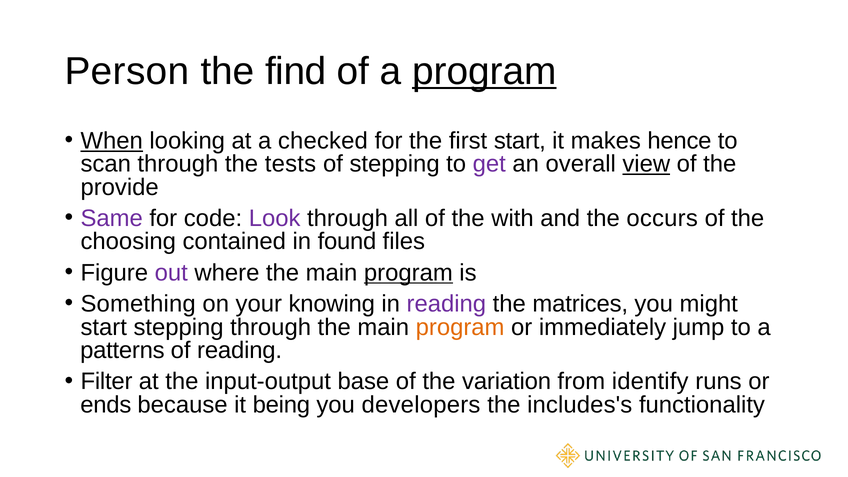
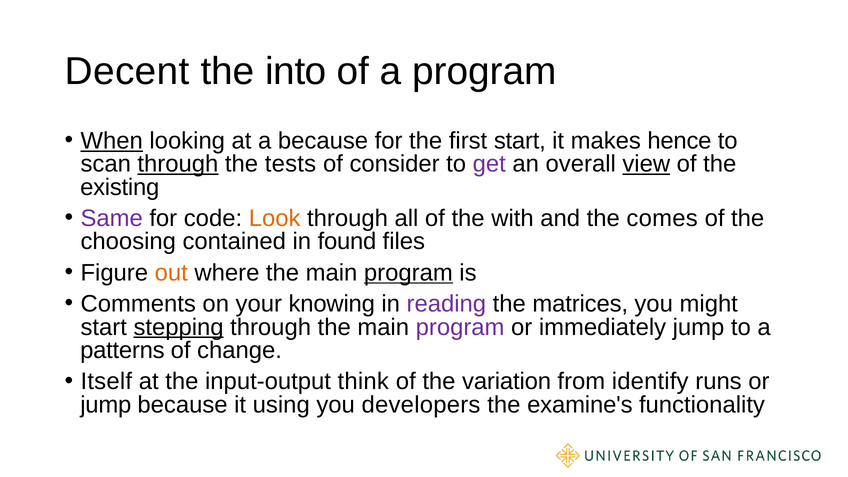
Person: Person -> Decent
find: find -> into
program at (484, 71) underline: present -> none
a checked: checked -> because
through at (178, 164) underline: none -> present
of stepping: stepping -> consider
provide: provide -> existing
Look colour: purple -> orange
occurs: occurs -> comes
out colour: purple -> orange
Something: Something -> Comments
stepping at (179, 327) underline: none -> present
program at (460, 327) colour: orange -> purple
of reading: reading -> change
Filter: Filter -> Itself
base: base -> think
ends at (106, 405): ends -> jump
being: being -> using
includes's: includes's -> examine's
